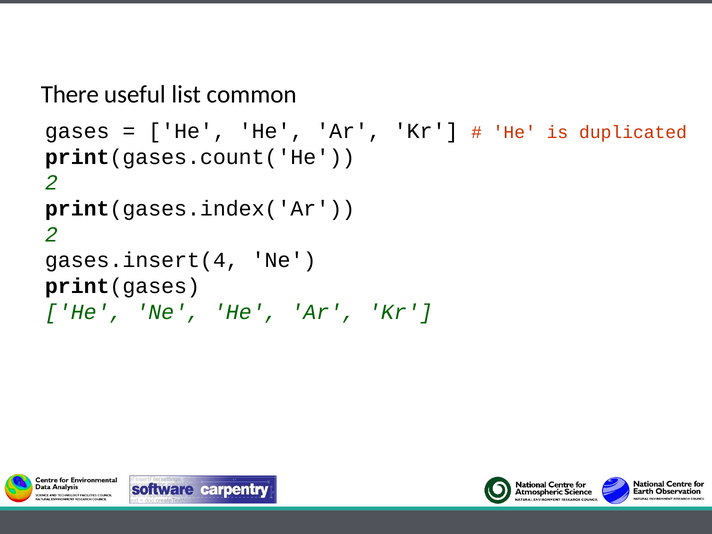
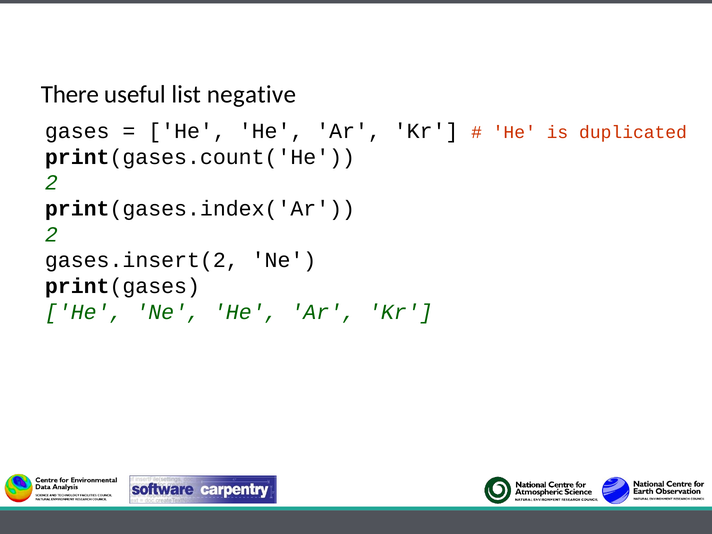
common: common -> negative
gases.insert(4: gases.insert(4 -> gases.insert(2
